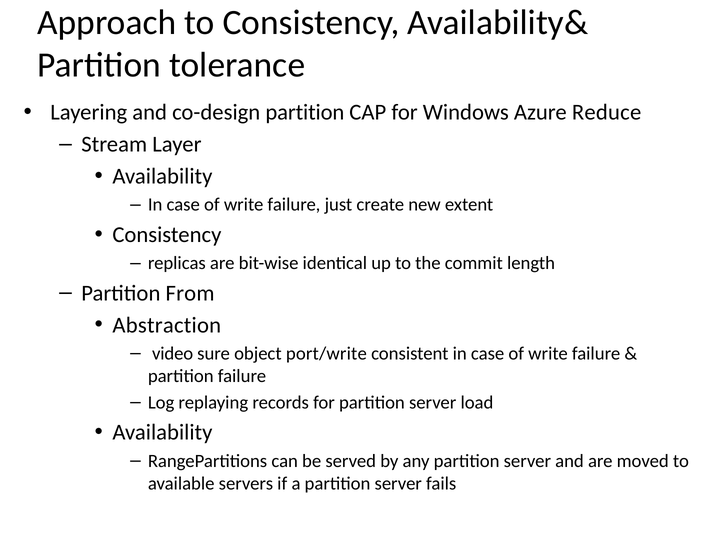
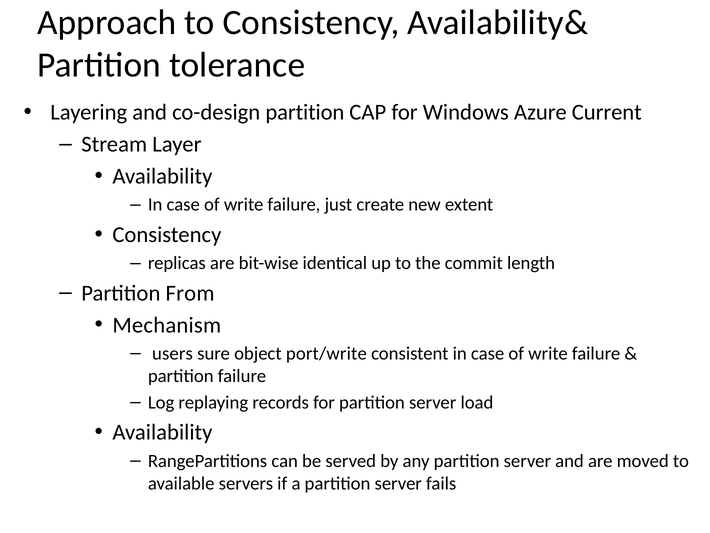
Reduce: Reduce -> Current
Abstraction: Abstraction -> Mechanism
video: video -> users
